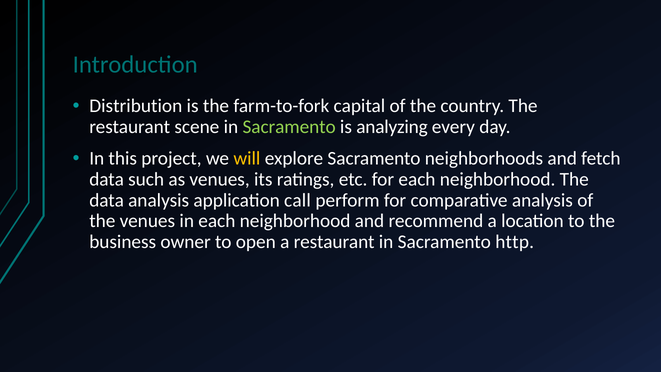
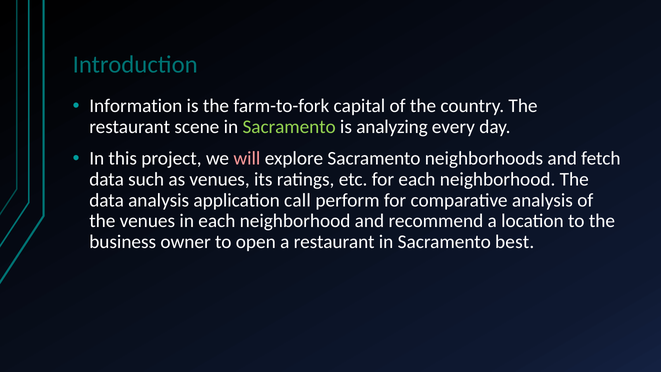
Distribution: Distribution -> Information
will colour: yellow -> pink
http: http -> best
